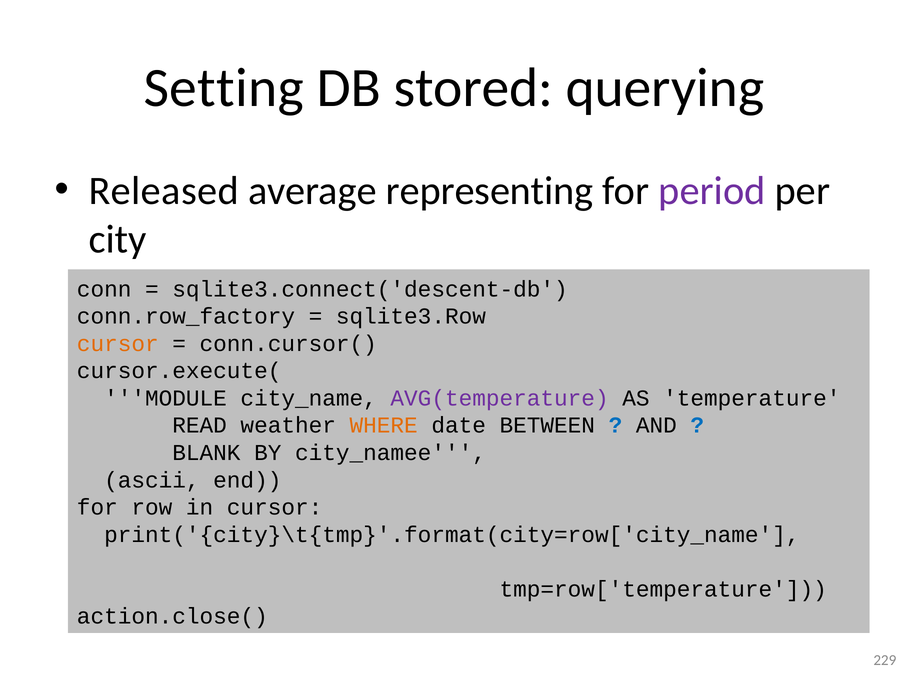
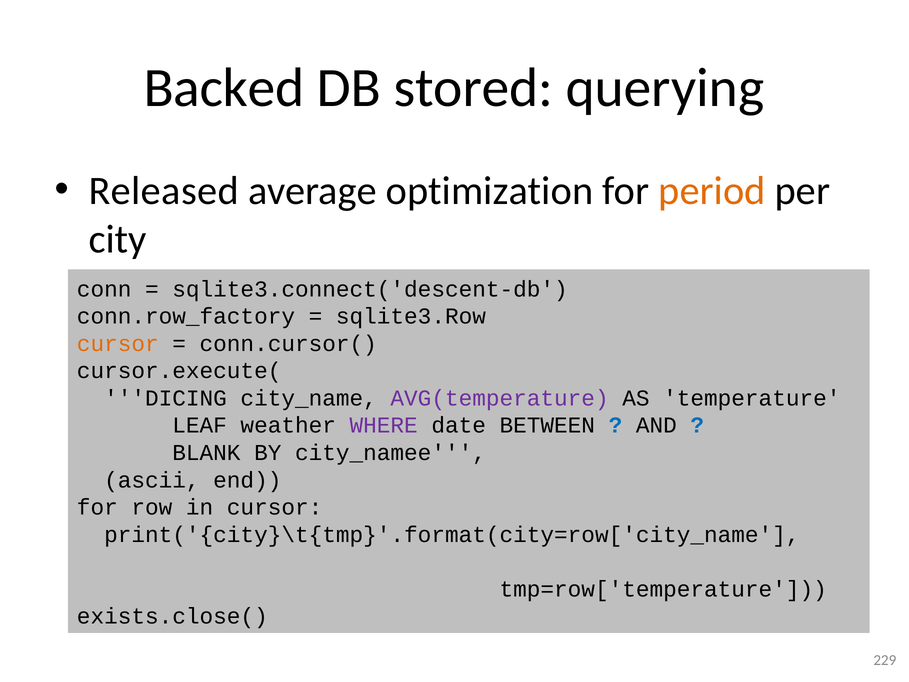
Setting: Setting -> Backed
representing: representing -> optimization
period colour: purple -> orange
MODULE: MODULE -> DICING
READ: READ -> LEAF
WHERE colour: orange -> purple
action.close(: action.close( -> exists.close(
